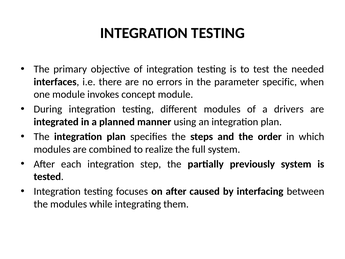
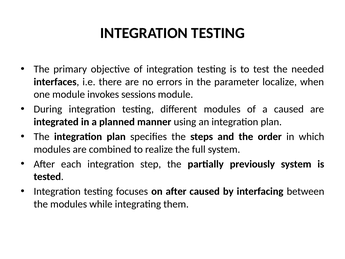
specific: specific -> localize
concept: concept -> sessions
a drivers: drivers -> caused
